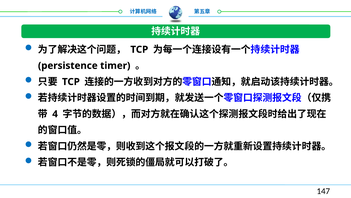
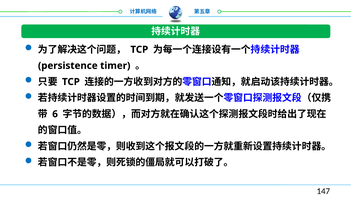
4: 4 -> 6
